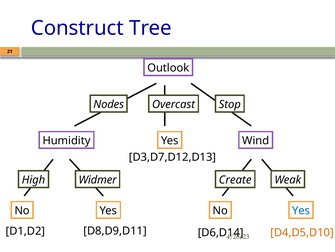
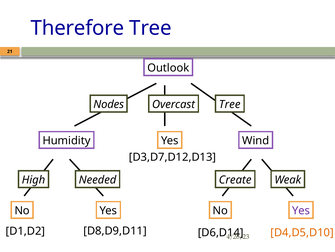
Construct: Construct -> Therefore
Overcast Stop: Stop -> Tree
Widmer: Widmer -> Needed
Yes at (301, 210) colour: blue -> purple
